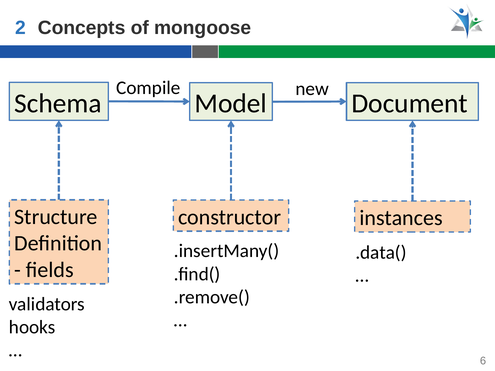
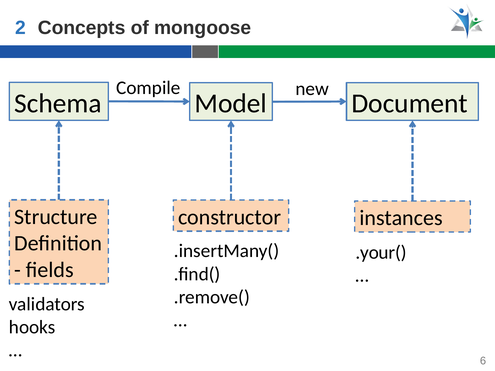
.data(: .data( -> .your(
